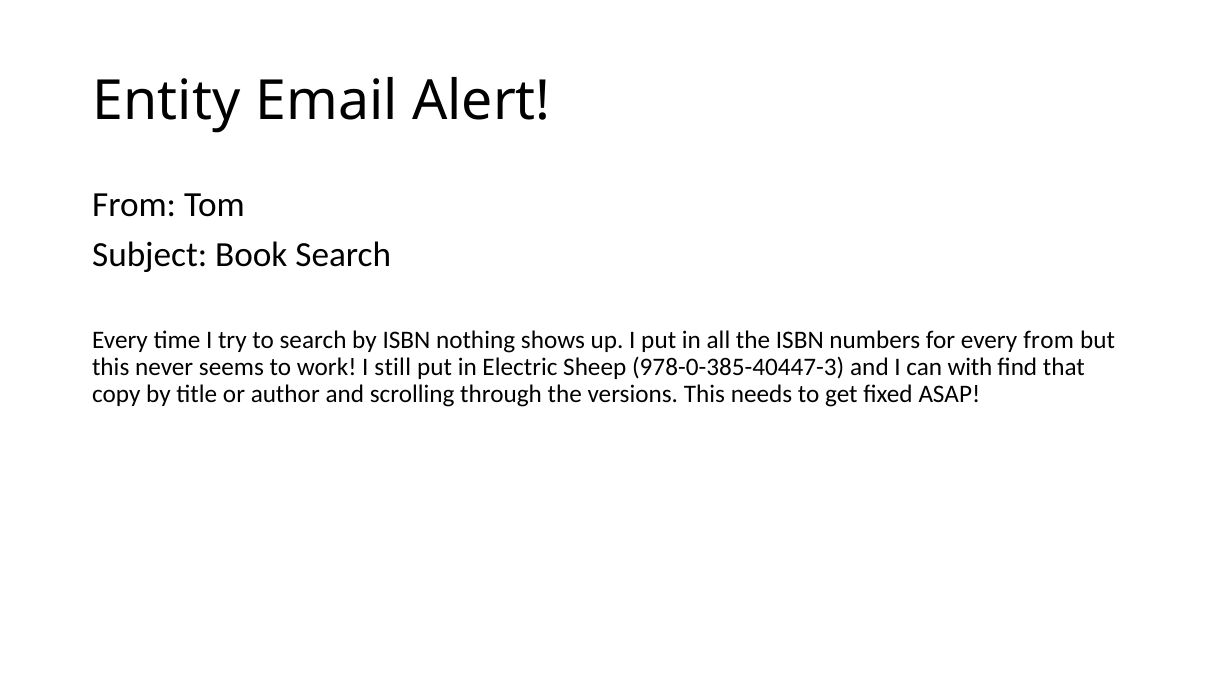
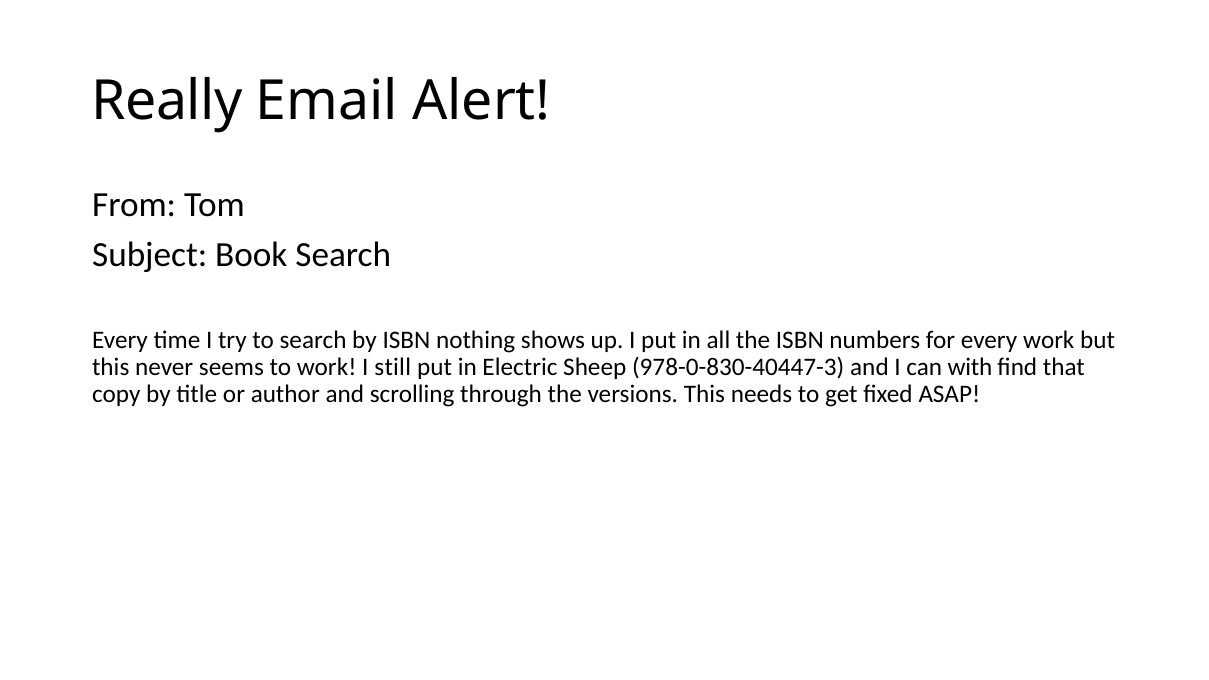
Entity: Entity -> Really
every from: from -> work
978-0-385-40447-3: 978-0-385-40447-3 -> 978-0-830-40447-3
